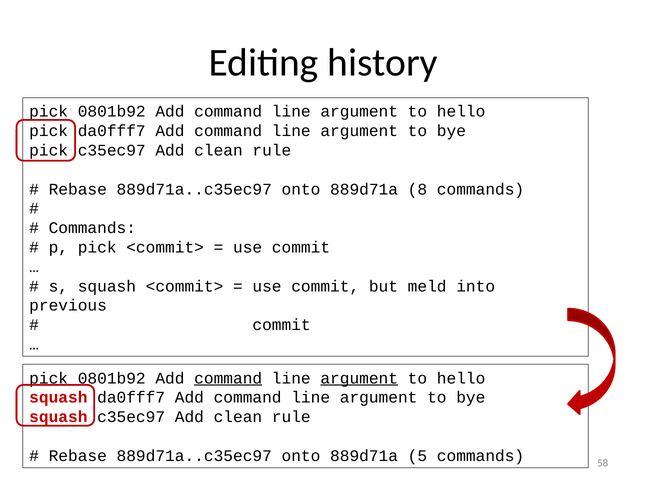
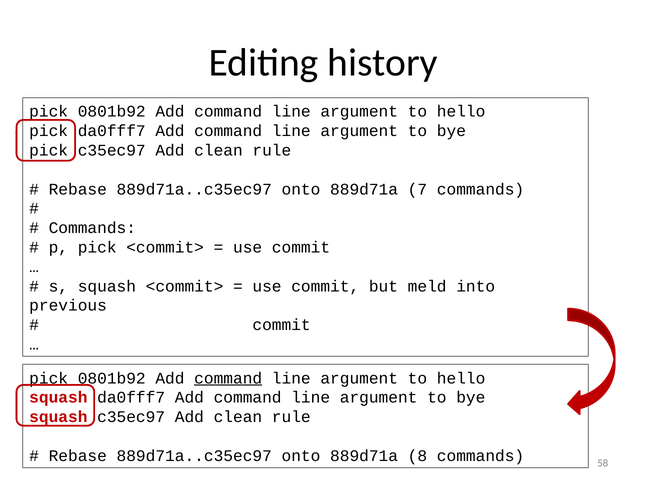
8: 8 -> 7
argument at (359, 378) underline: present -> none
5: 5 -> 8
